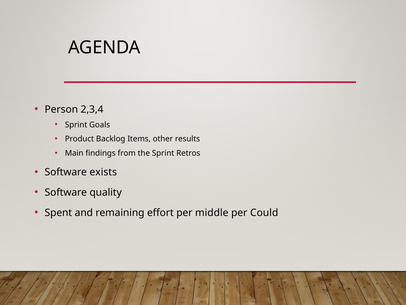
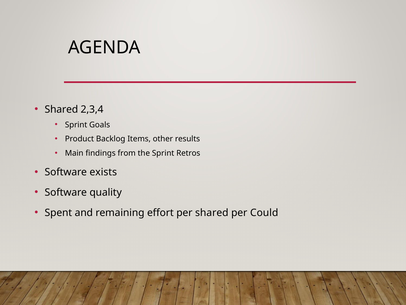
Person at (61, 109): Person -> Shared
per middle: middle -> shared
